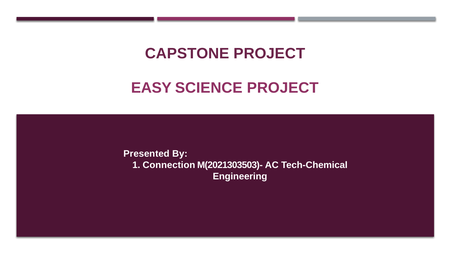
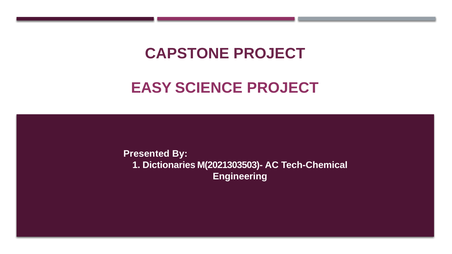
Connection: Connection -> Dictionaries
